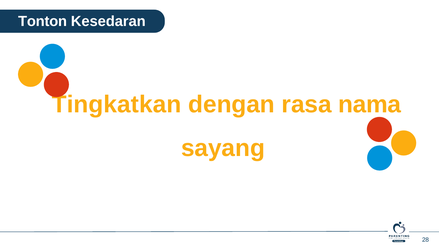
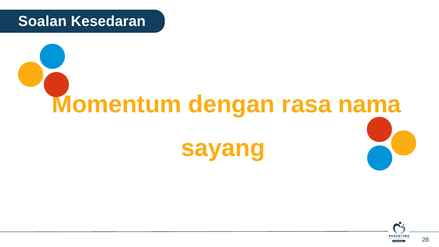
Tonton: Tonton -> Soalan
Tingkatkan: Tingkatkan -> Momentum
